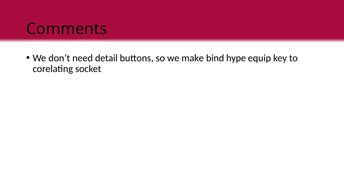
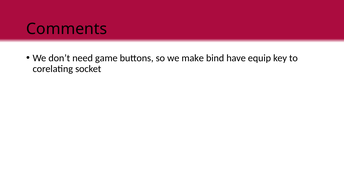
detail: detail -> game
hype: hype -> have
